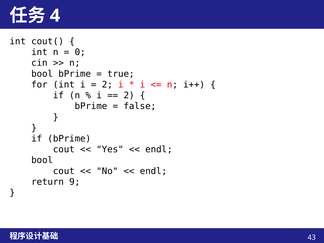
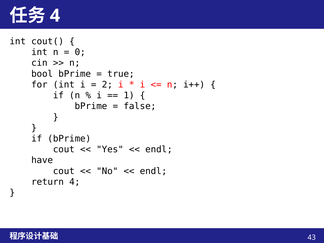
2 at (129, 95): 2 -> 1
bool at (42, 160): bool -> have
return 9: 9 -> 4
